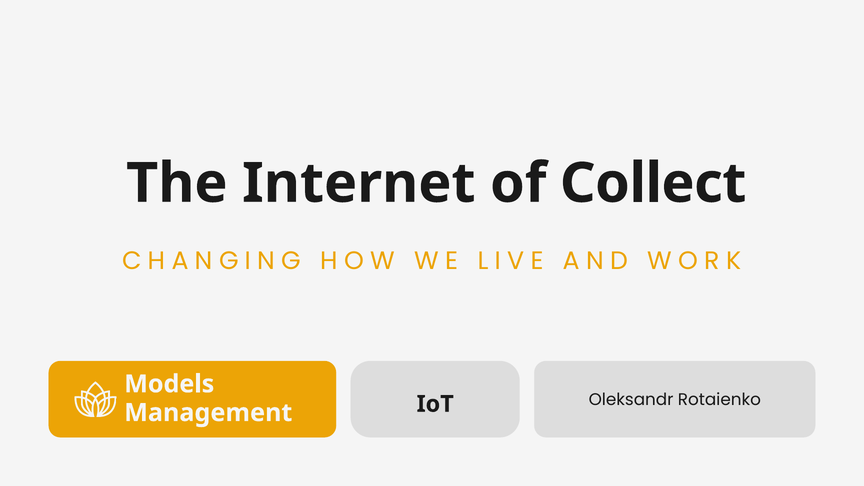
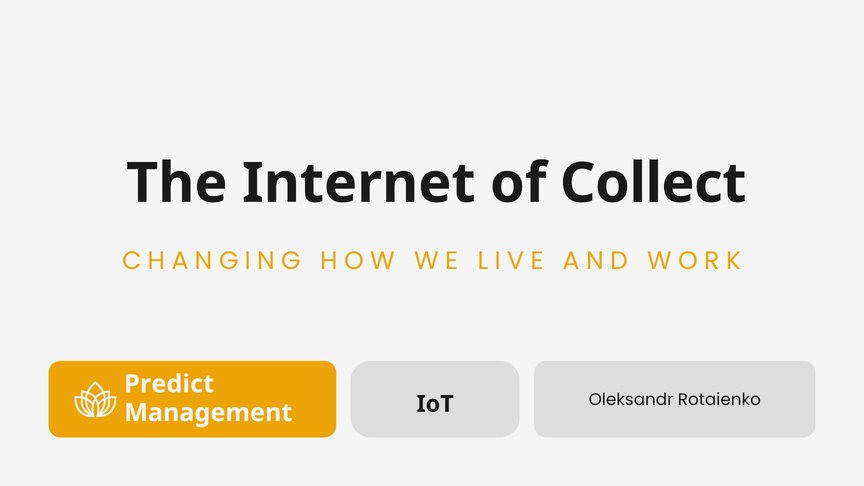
Models: Models -> Predict
